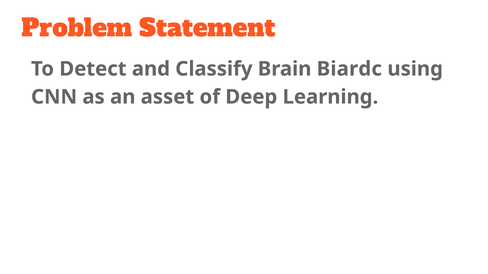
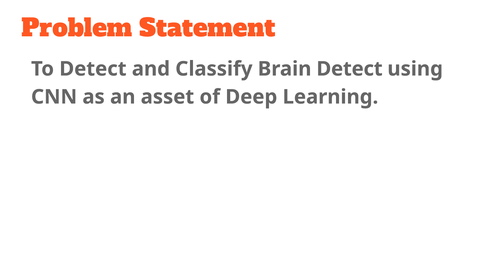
Brain Biardc: Biardc -> Detect
